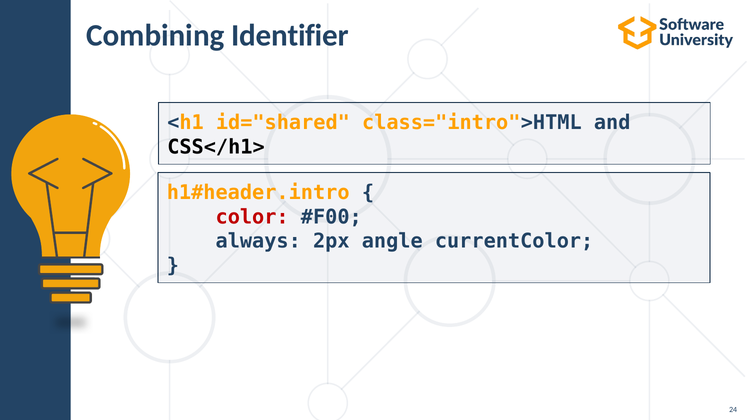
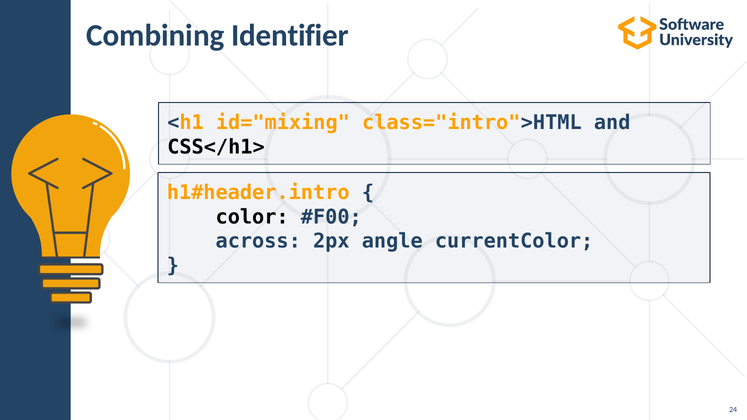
id="shared: id="shared -> id="mixing
color colour: red -> black
always: always -> across
